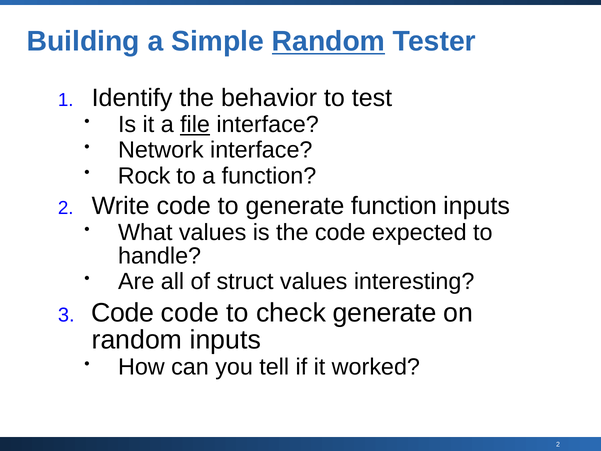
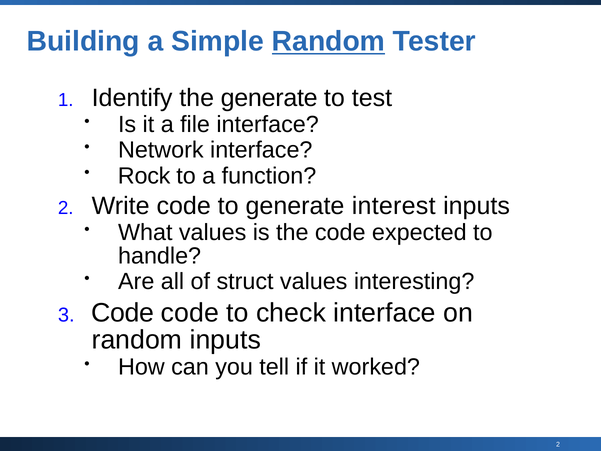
the behavior: behavior -> generate
file underline: present -> none
generate function: function -> interest
check generate: generate -> interface
